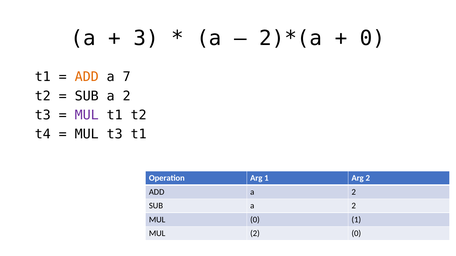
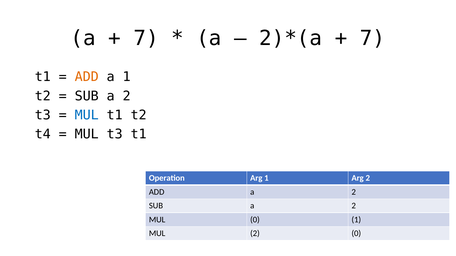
3 at (146, 38): 3 -> 7
0 at (372, 38): 0 -> 7
a 7: 7 -> 1
MUL at (87, 115) colour: purple -> blue
